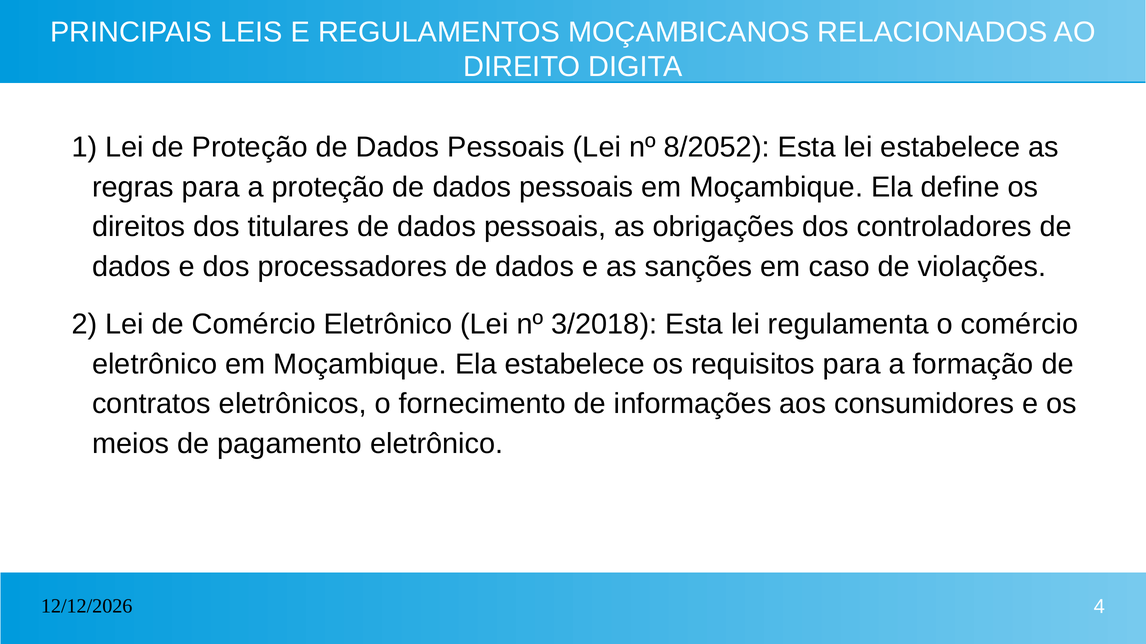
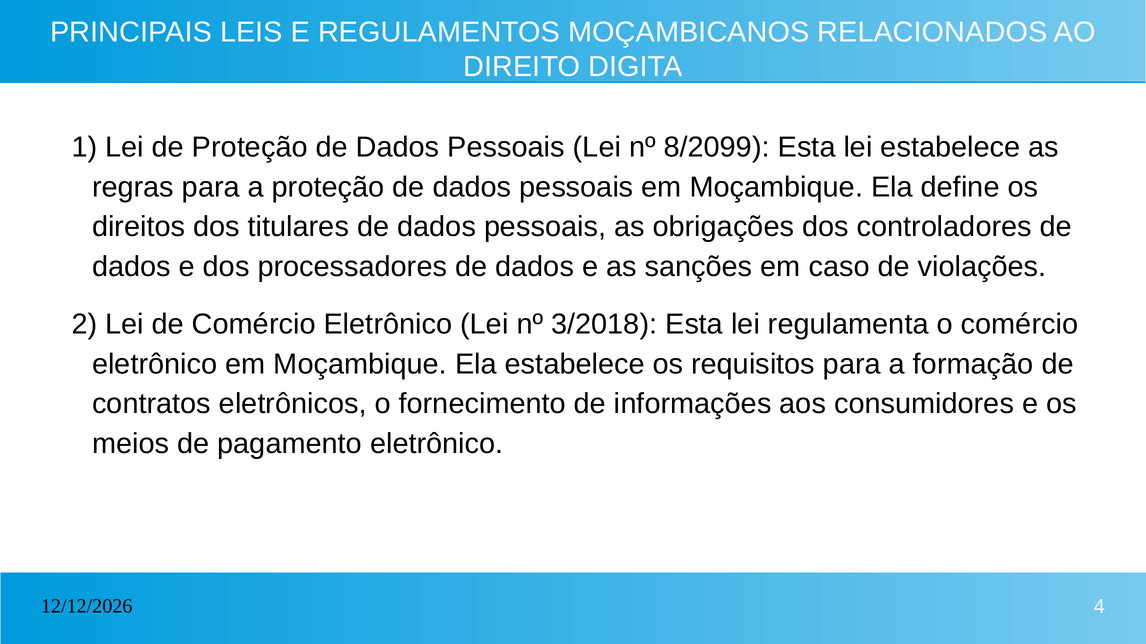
8/2052: 8/2052 -> 8/2099
